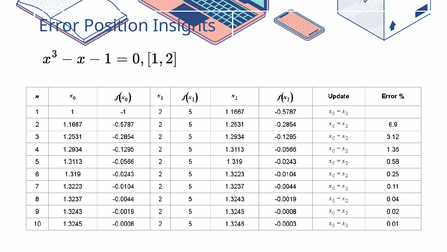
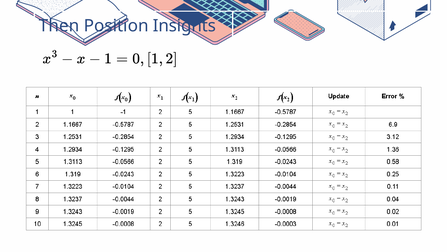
Error: Error -> Then
